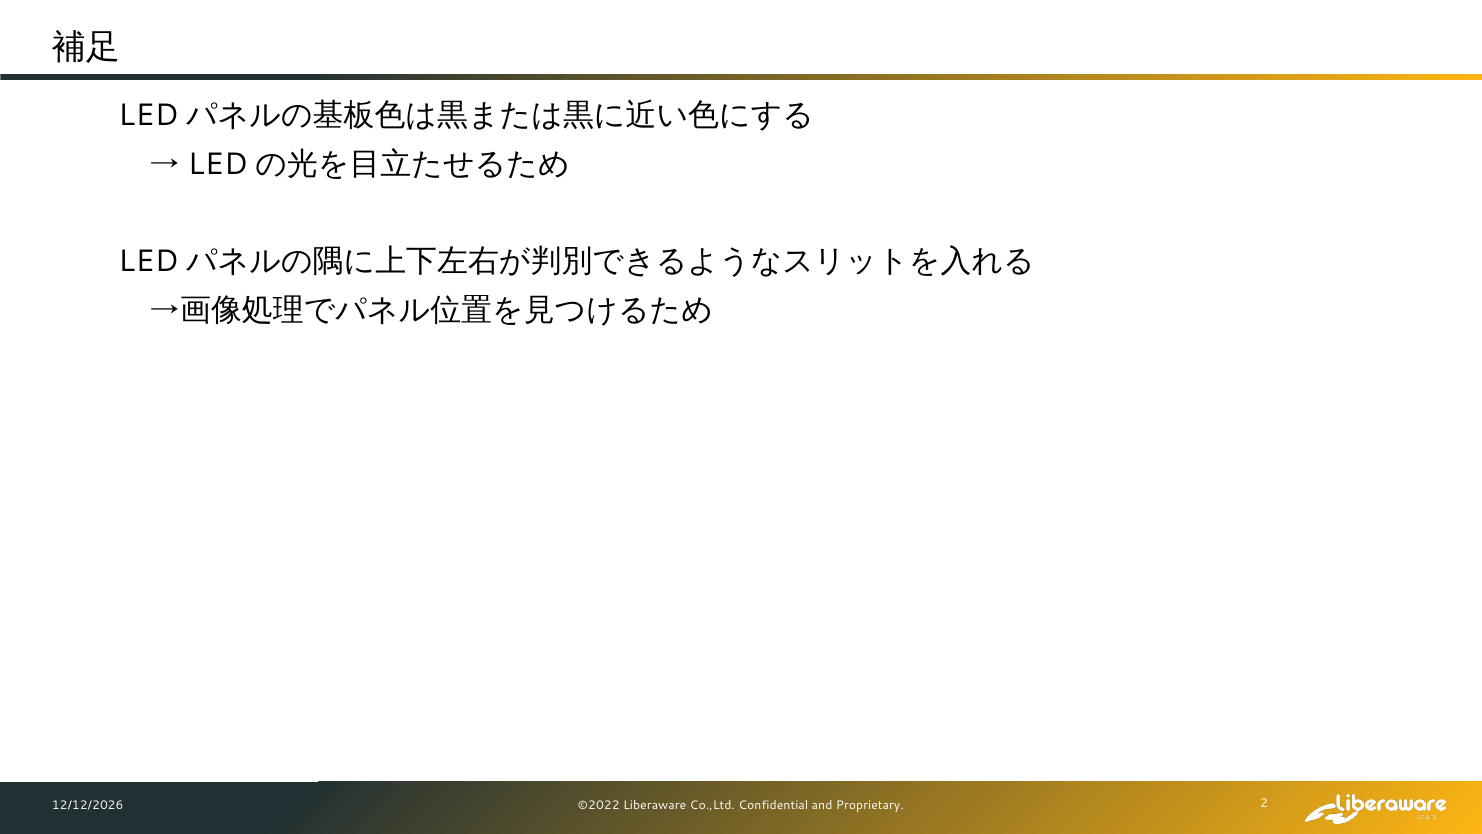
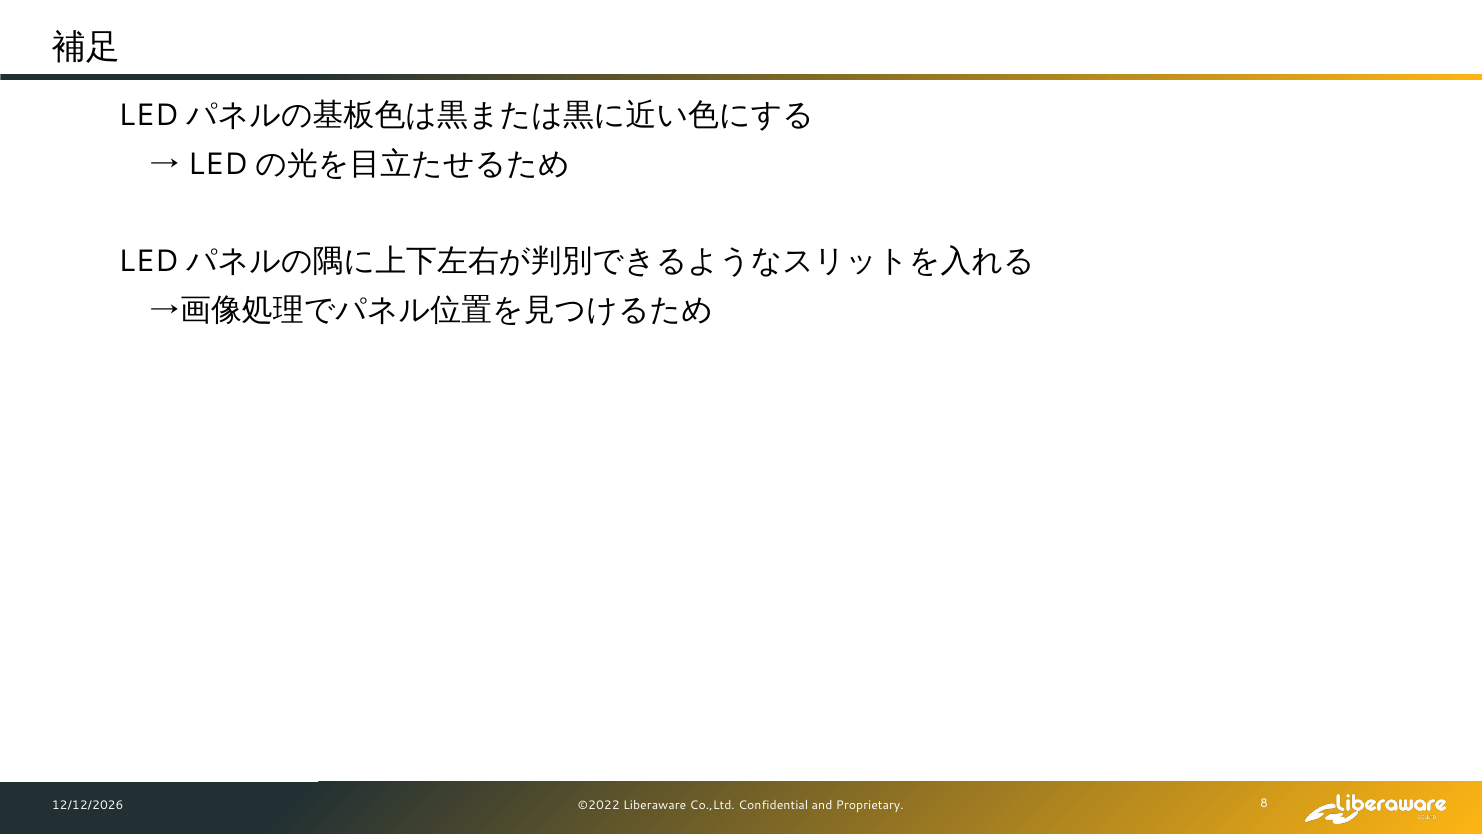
2: 2 -> 8
